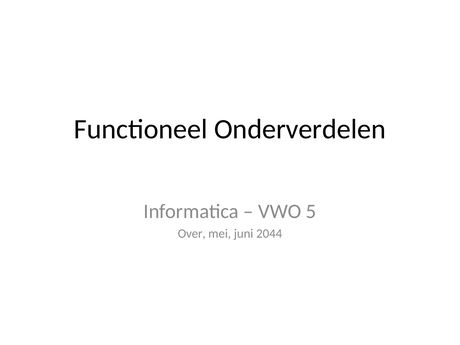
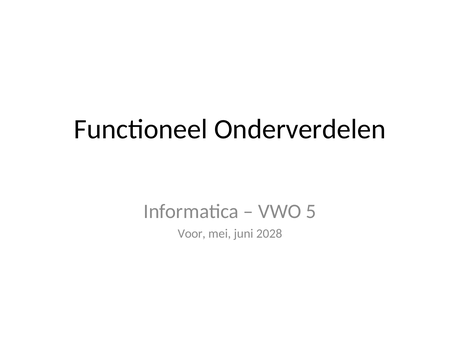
Over: Over -> Voor
2044: 2044 -> 2028
